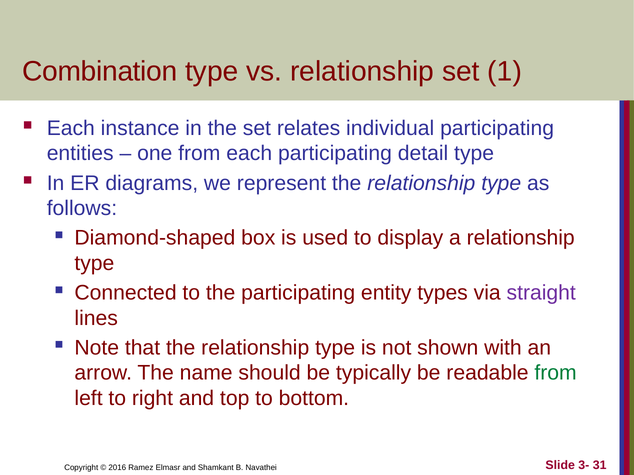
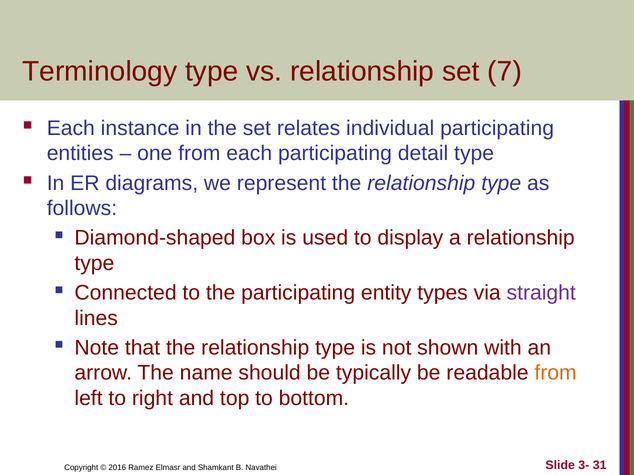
Combination: Combination -> Terminology
1: 1 -> 7
from at (556, 373) colour: green -> orange
